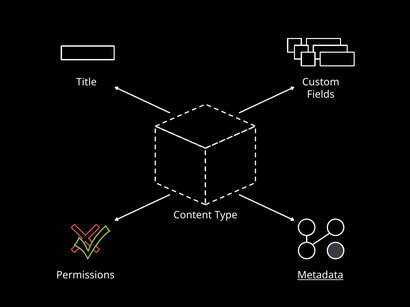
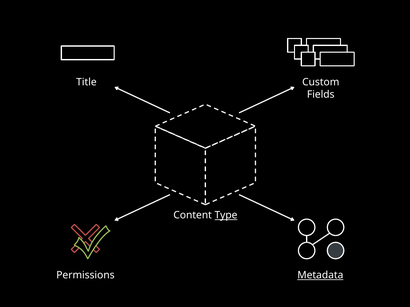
Type underline: none -> present
